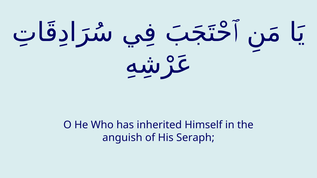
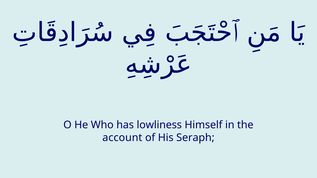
inherited: inherited -> lowliness
anguish: anguish -> account
